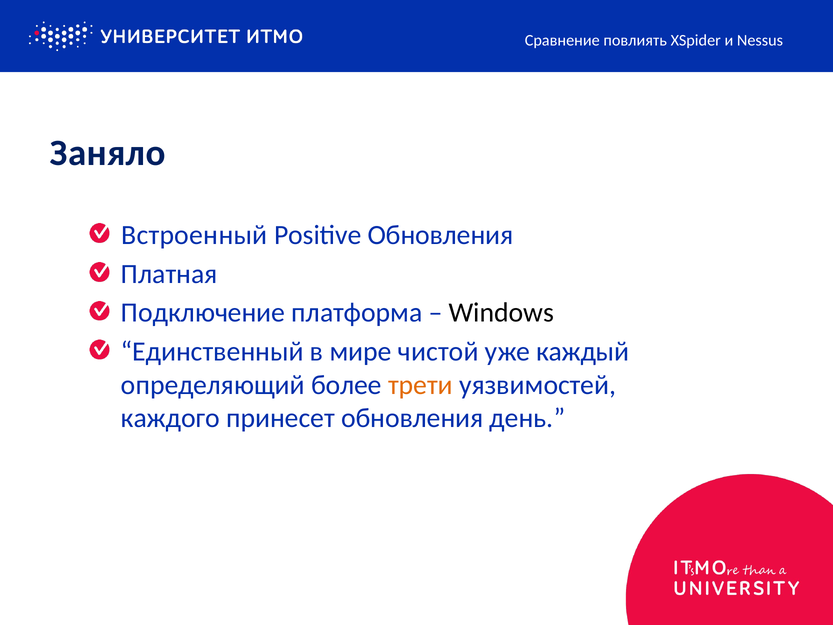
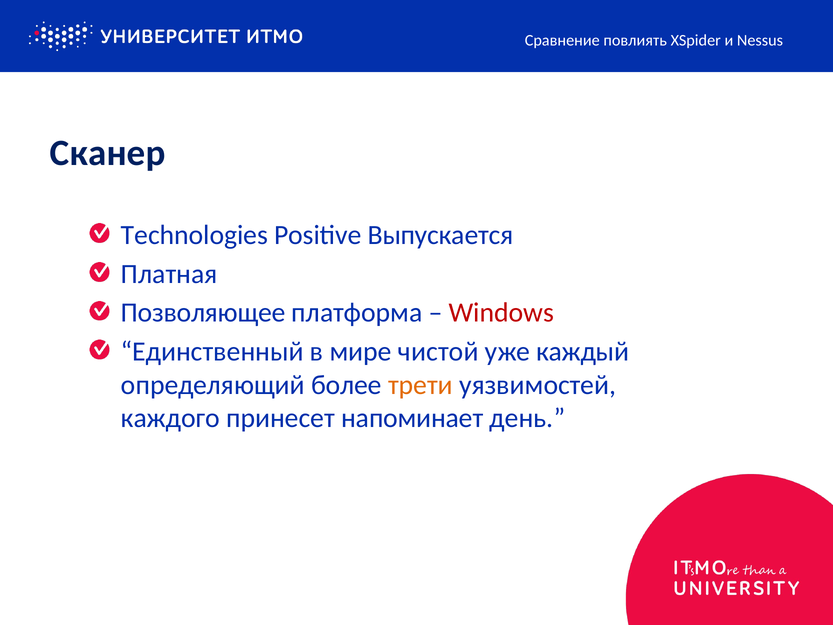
Заняло: Заняло -> Сканер
Встроенный: Встроенный -> Technologies
Positive Обновления: Обновления -> Выпускается
Подключение: Подключение -> Позволяющее
Windows colour: black -> red
принесет обновления: обновления -> напоминает
